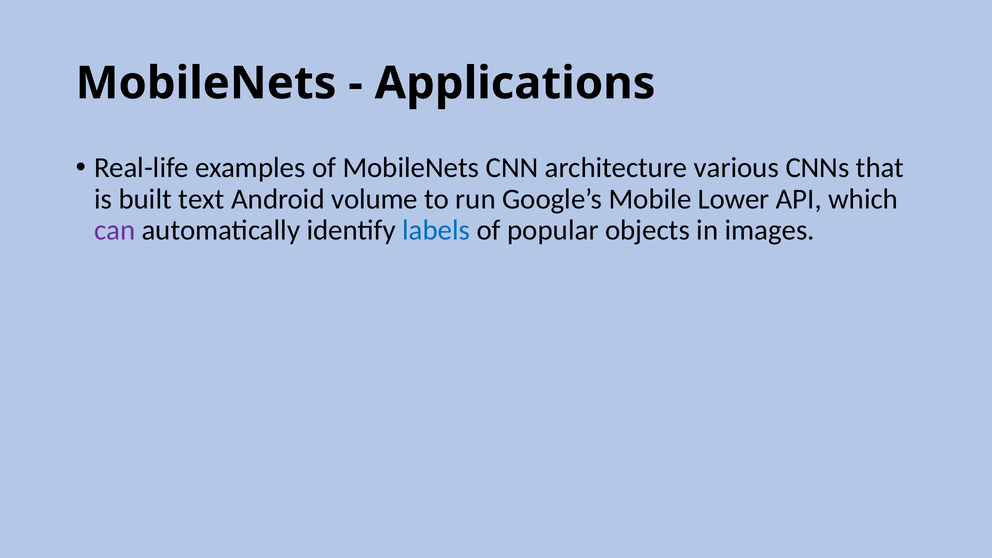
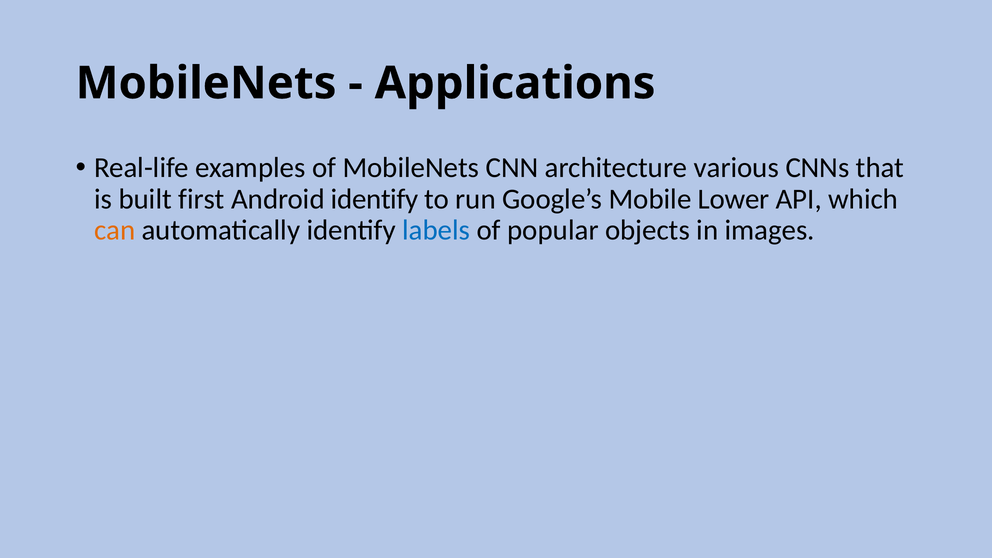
text: text -> first
Android volume: volume -> identify
can colour: purple -> orange
